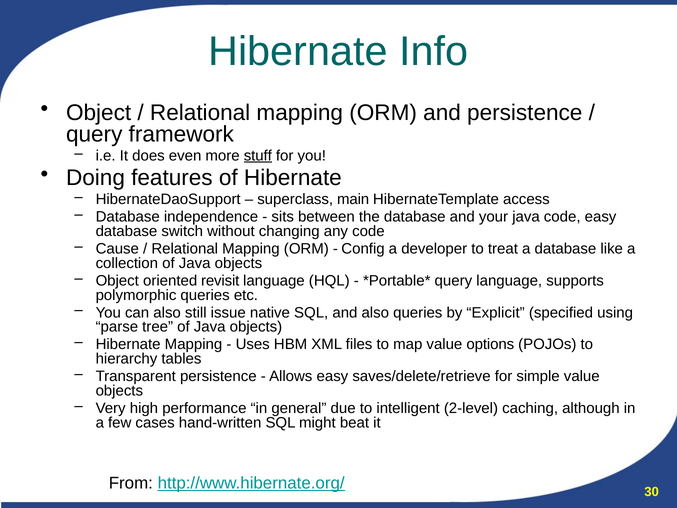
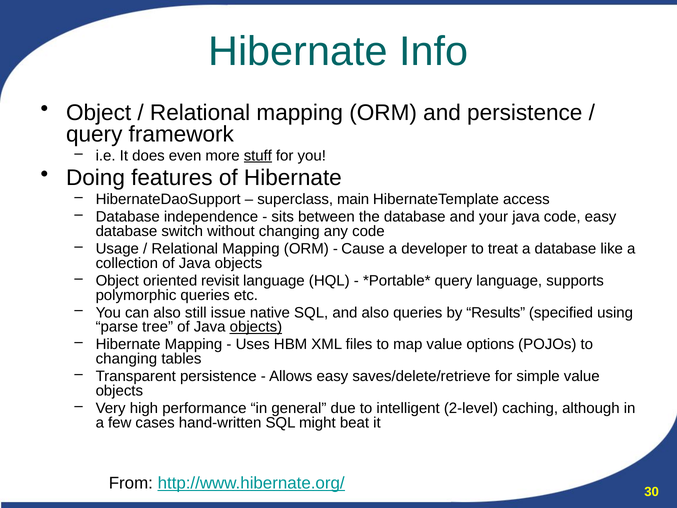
Cause: Cause -> Usage
Config: Config -> Cause
Explicit: Explicit -> Results
objects at (256, 327) underline: none -> present
hierarchy at (126, 359): hierarchy -> changing
